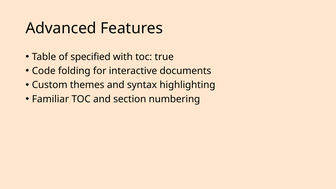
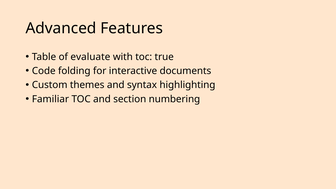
specified: specified -> evaluate
